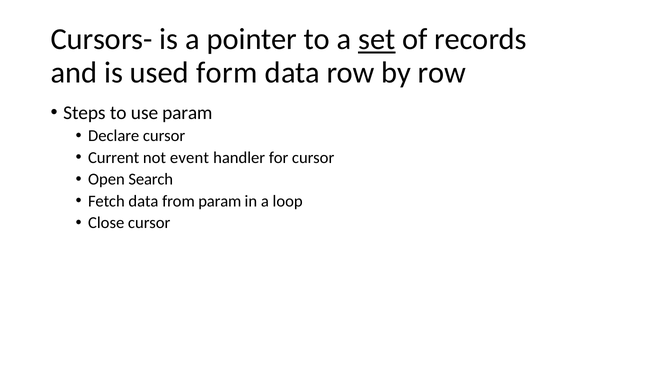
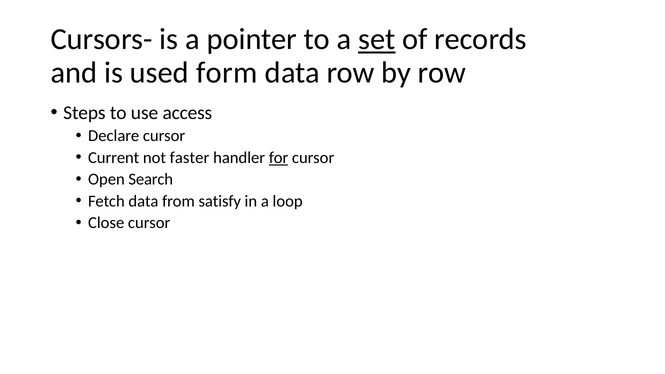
use param: param -> access
event: event -> faster
for underline: none -> present
from param: param -> satisfy
